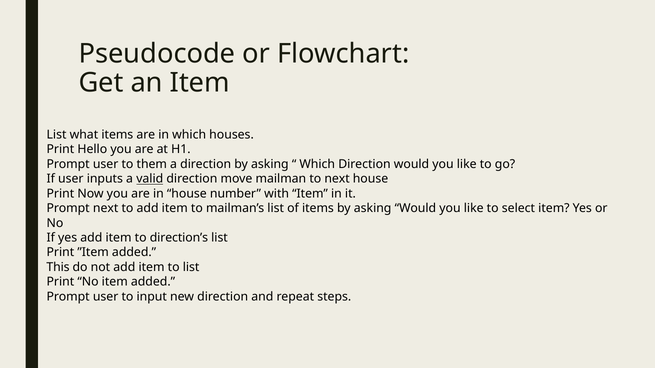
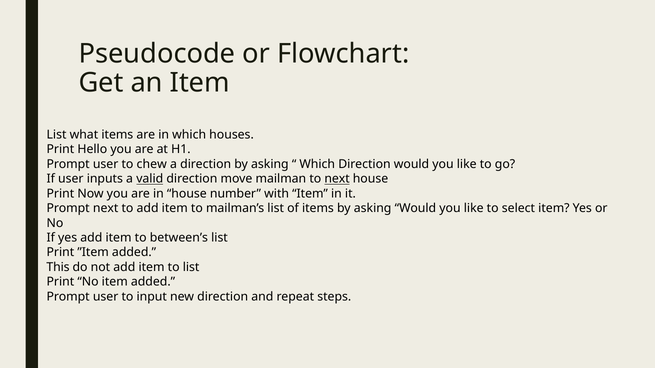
them: them -> chew
next at (337, 179) underline: none -> present
direction’s: direction’s -> between’s
